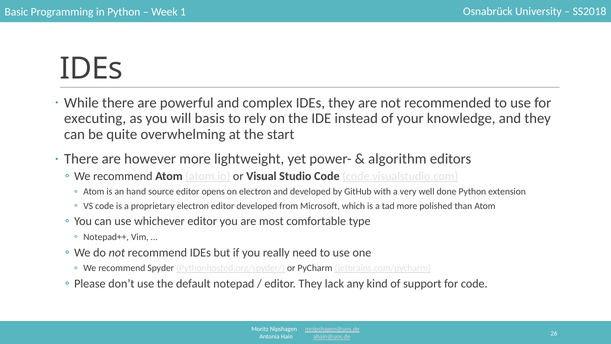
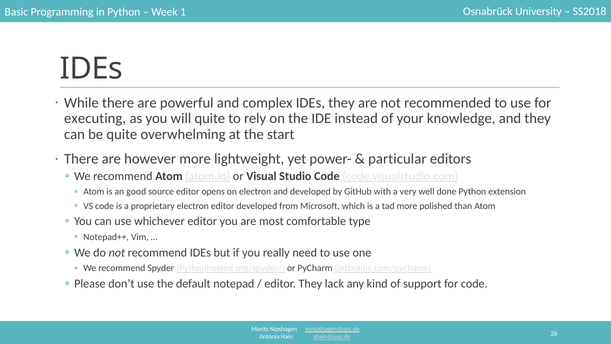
will basis: basis -> quite
algorithm: algorithm -> particular
hand: hand -> good
